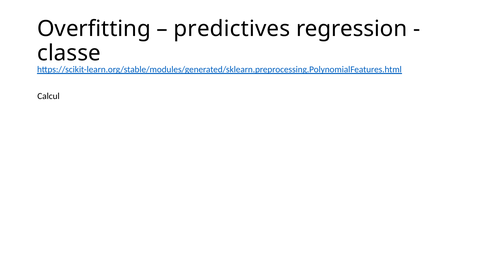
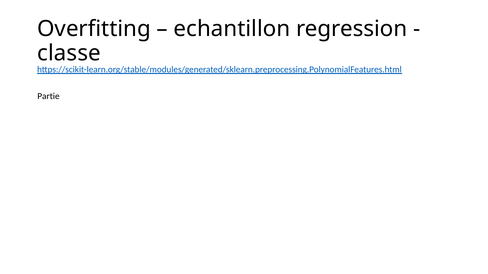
predictives: predictives -> echantillon
Calcul: Calcul -> Partie
